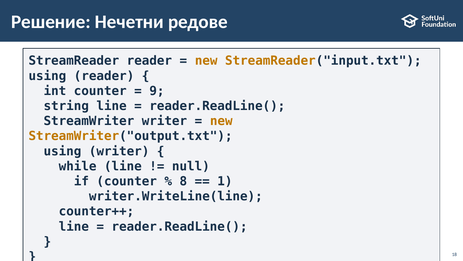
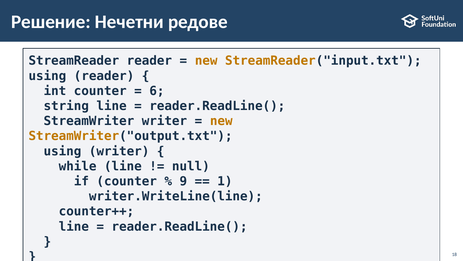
9: 9 -> 6
8: 8 -> 9
